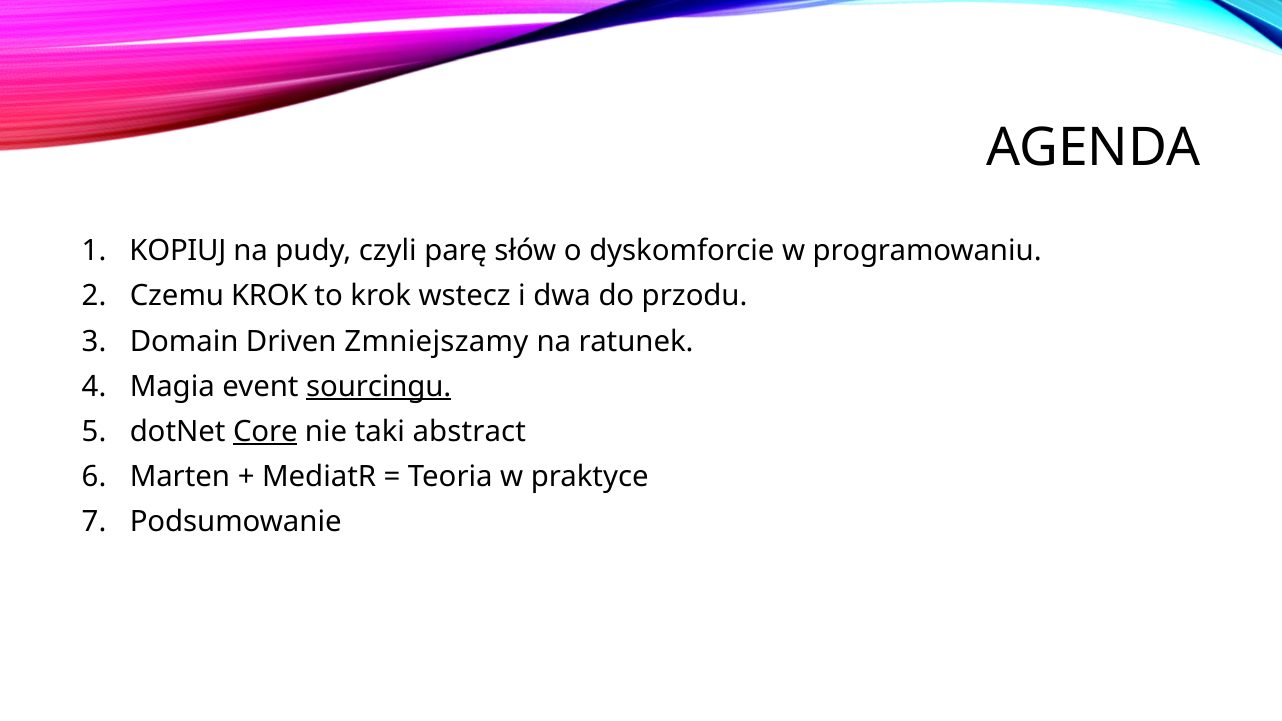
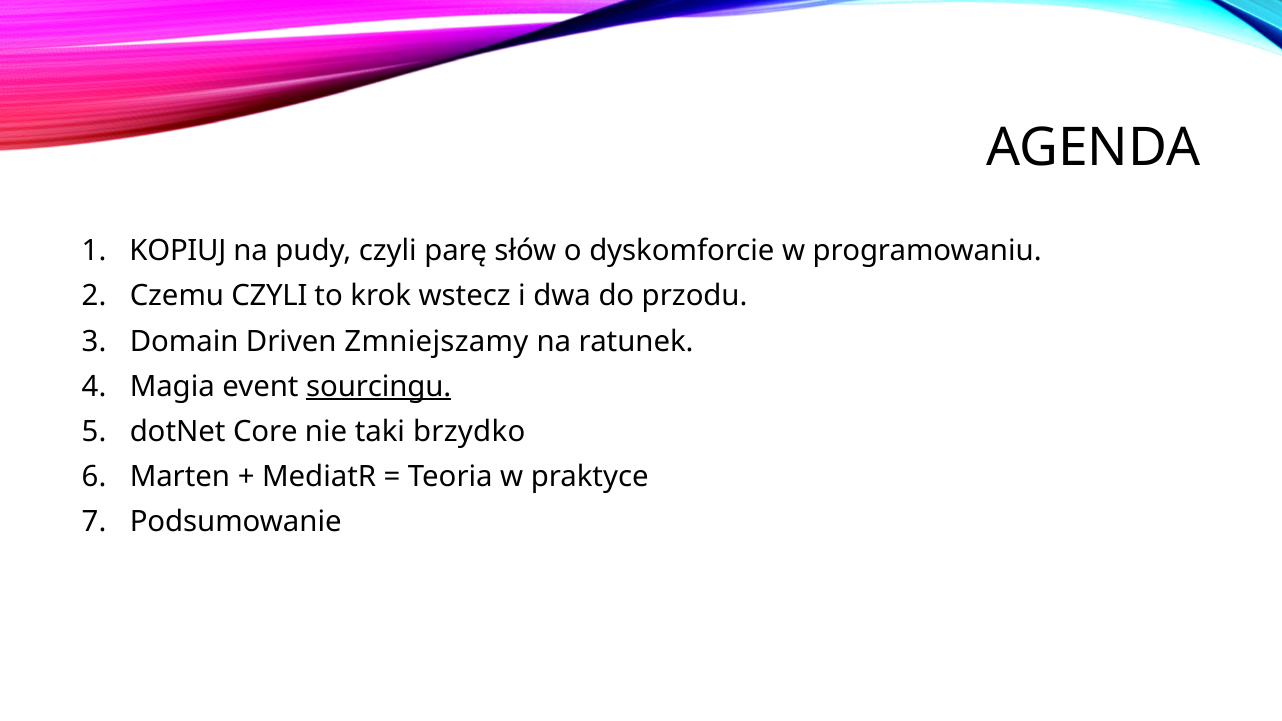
Czemu KROK: KROK -> CZYLI
Core underline: present -> none
abstract: abstract -> brzydko
